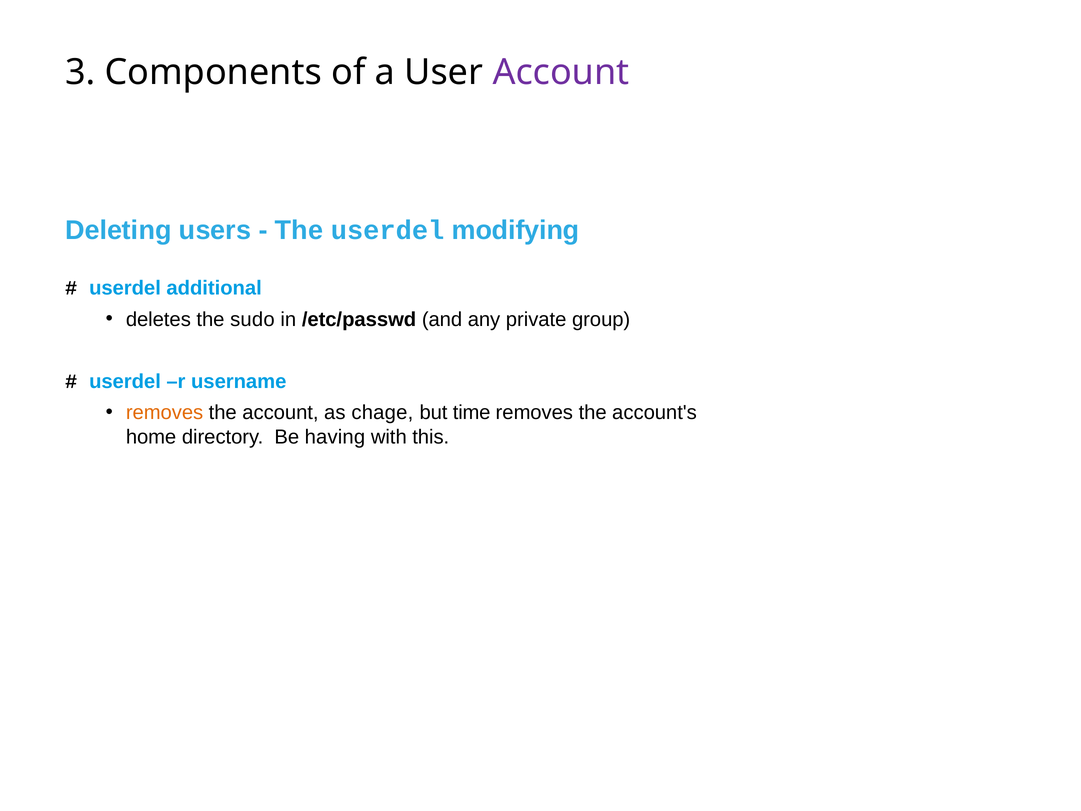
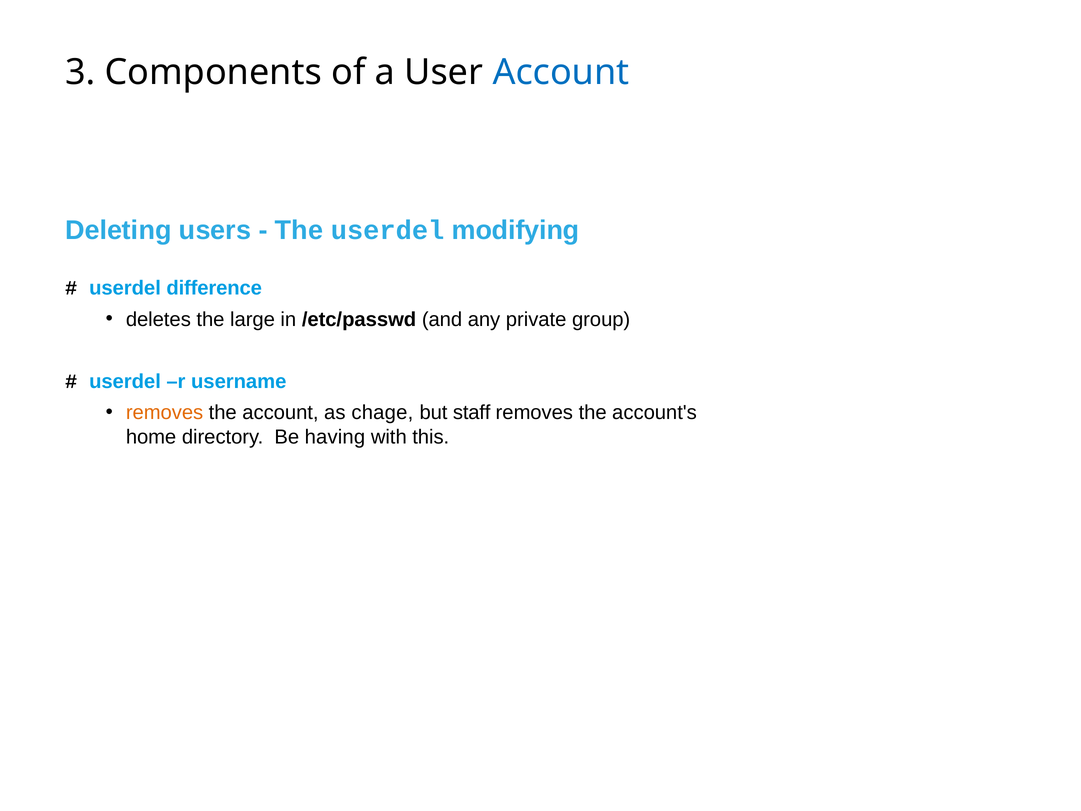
Account at (561, 72) colour: purple -> blue
additional: additional -> difference
sudo: sudo -> large
time: time -> staff
